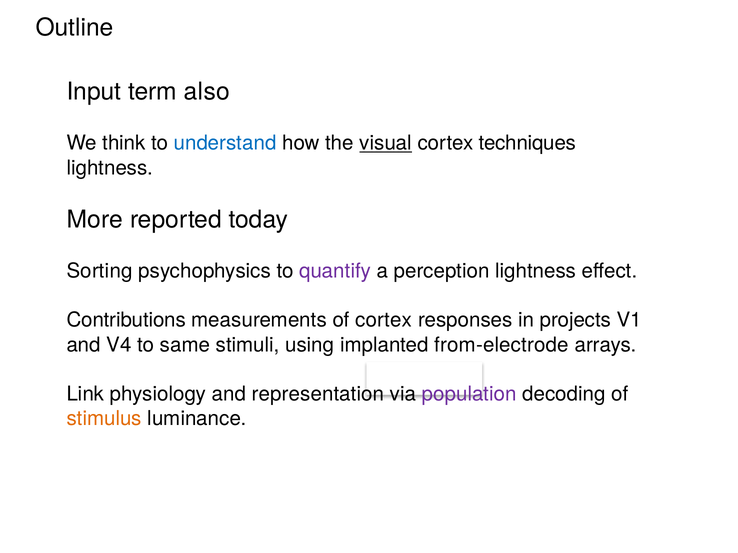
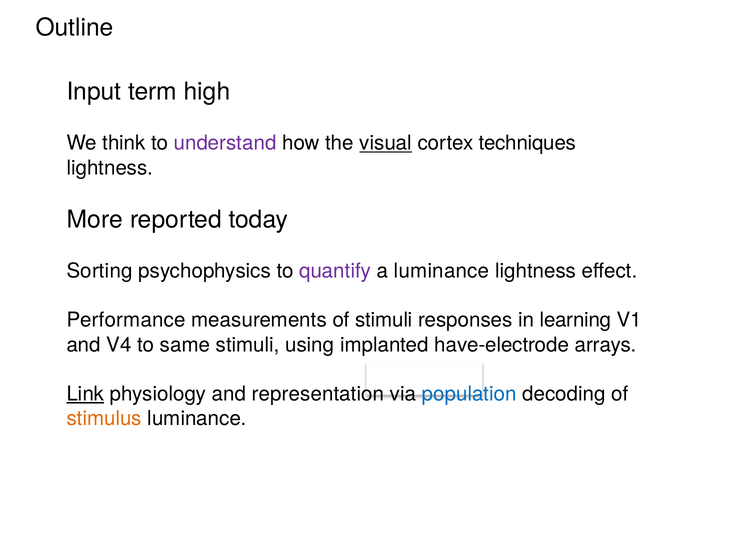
also: also -> high
understand colour: blue -> purple
a perception: perception -> luminance
Contributions: Contributions -> Performance
of cortex: cortex -> stimuli
projects: projects -> learning
from-electrode: from-electrode -> have-electrode
Link underline: none -> present
population colour: purple -> blue
